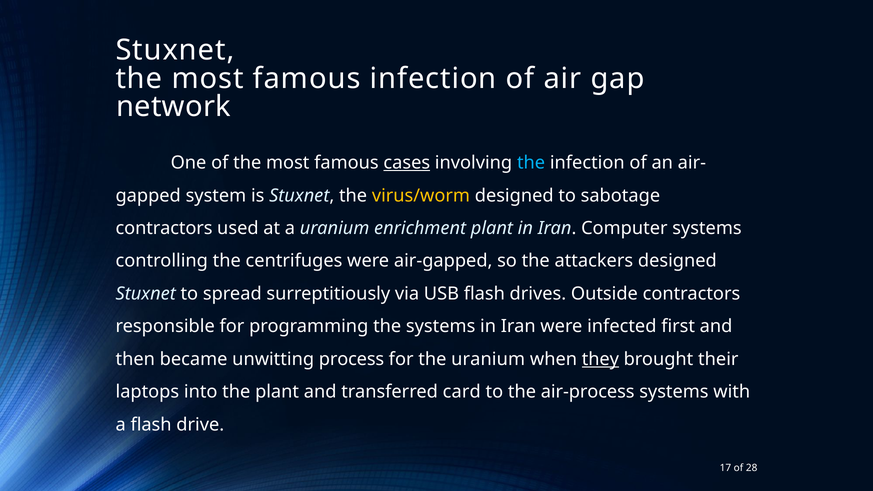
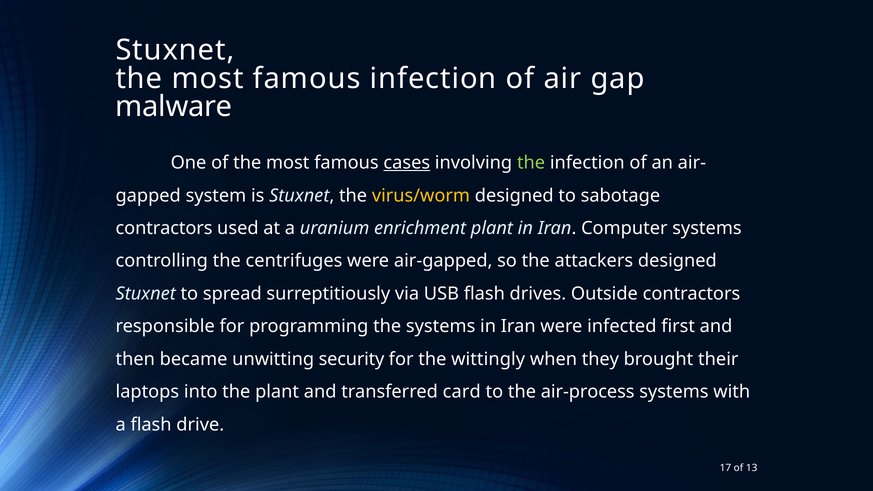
network: network -> malware
the at (531, 163) colour: light blue -> light green
process: process -> security
the uranium: uranium -> wittingly
they underline: present -> none
28: 28 -> 13
